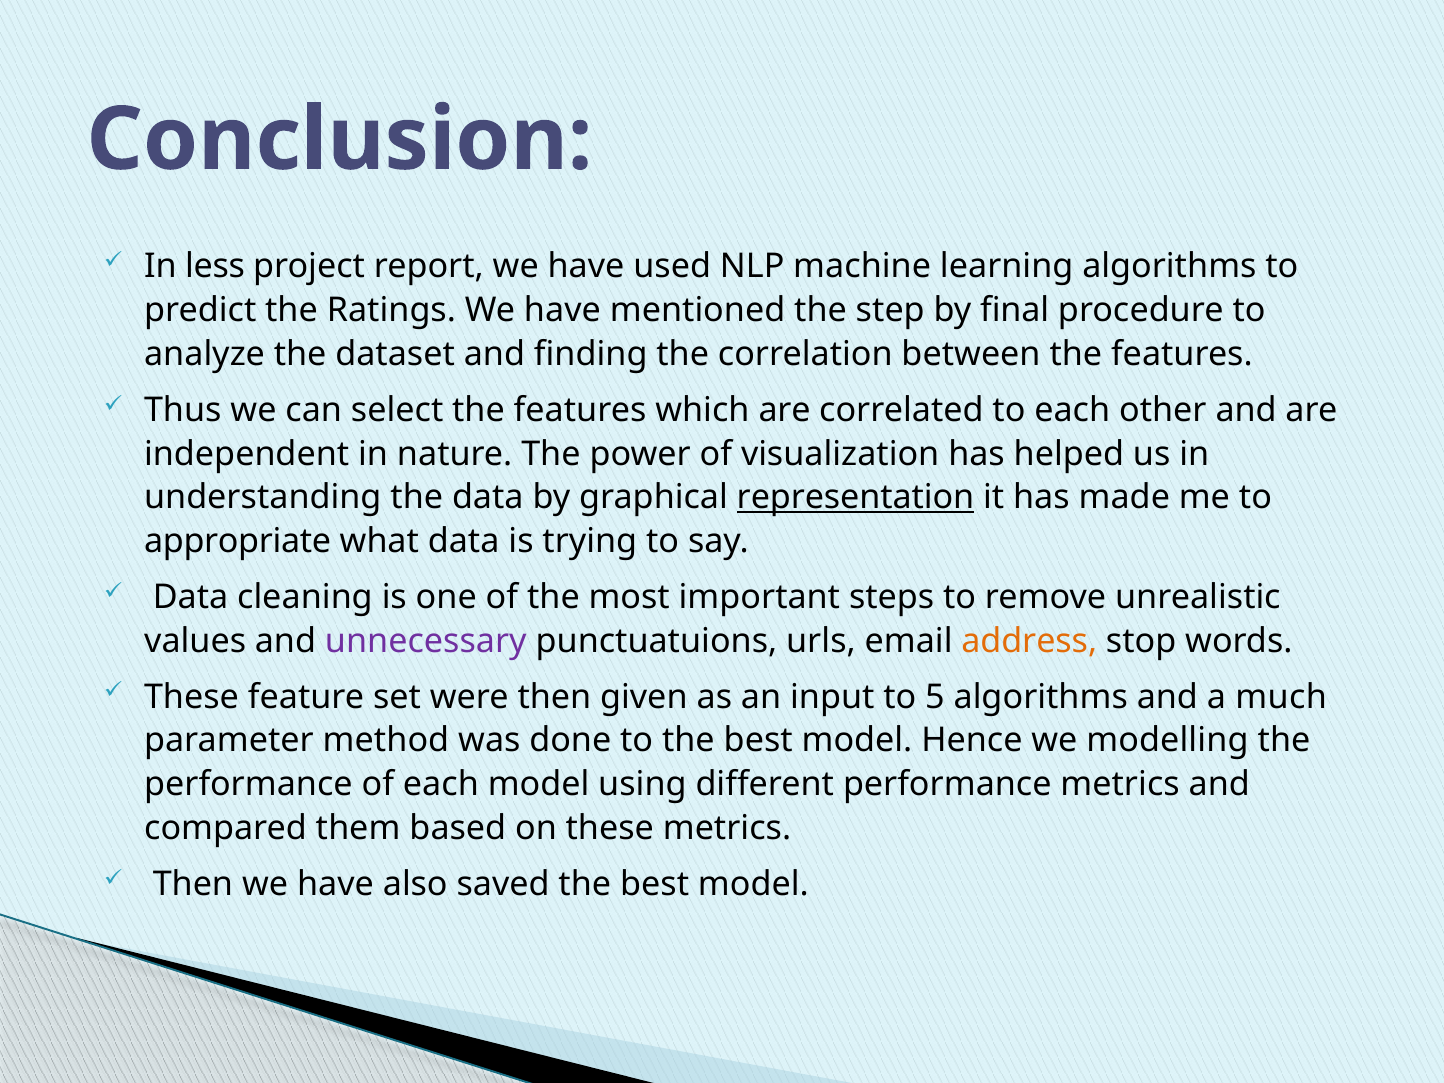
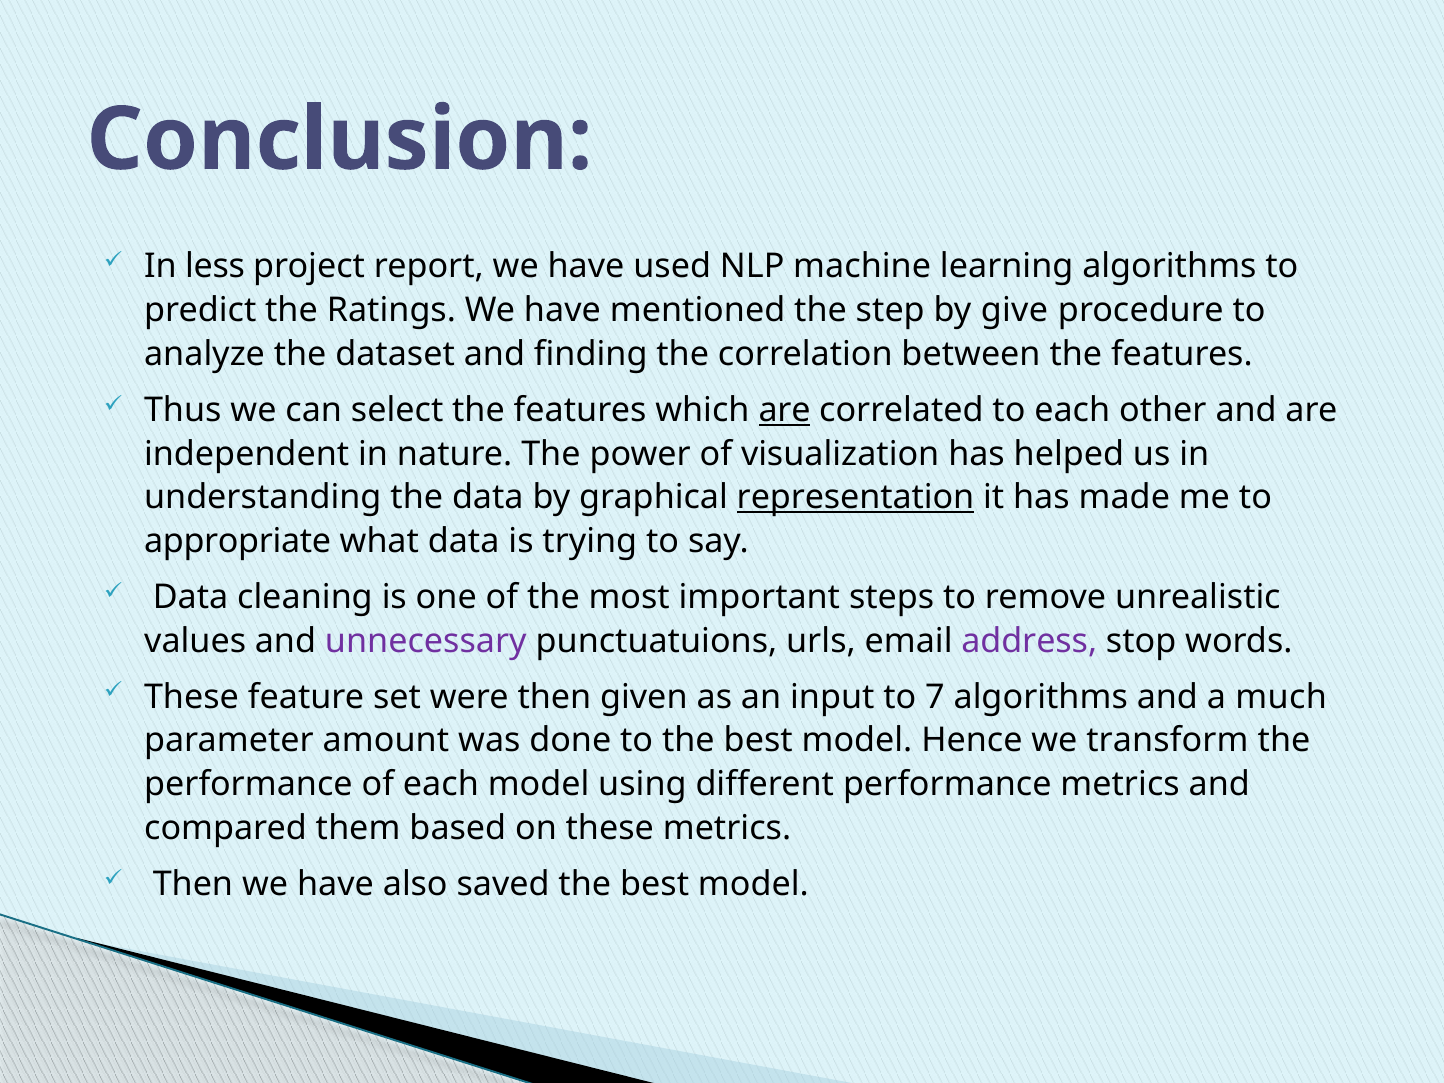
final: final -> give
are at (785, 410) underline: none -> present
address colour: orange -> purple
5: 5 -> 7
method: method -> amount
modelling: modelling -> transform
